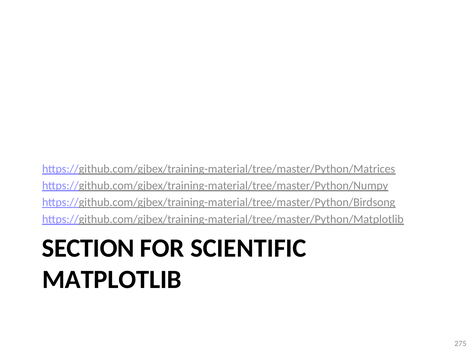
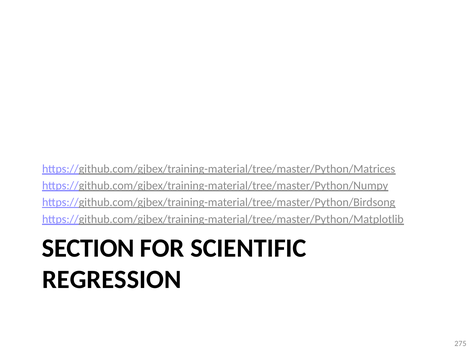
MATPLOTLIB: MATPLOTLIB -> REGRESSION
